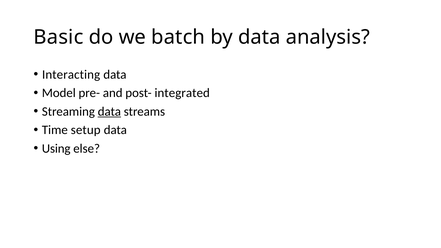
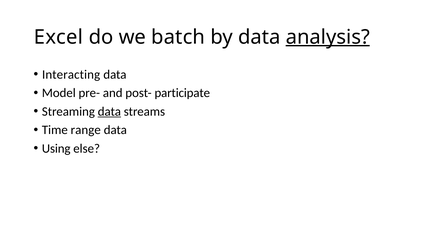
Basic: Basic -> Excel
analysis underline: none -> present
integrated: integrated -> participate
setup: setup -> range
